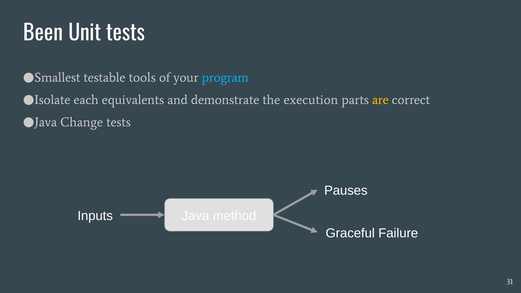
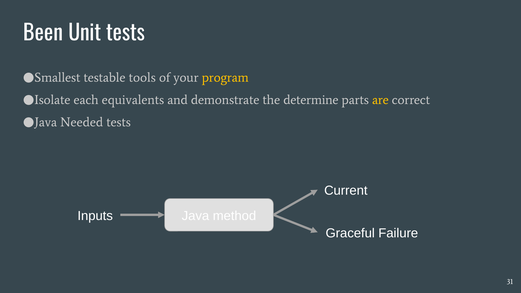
program colour: light blue -> yellow
execution: execution -> determine
Change: Change -> Needed
Pauses: Pauses -> Current
